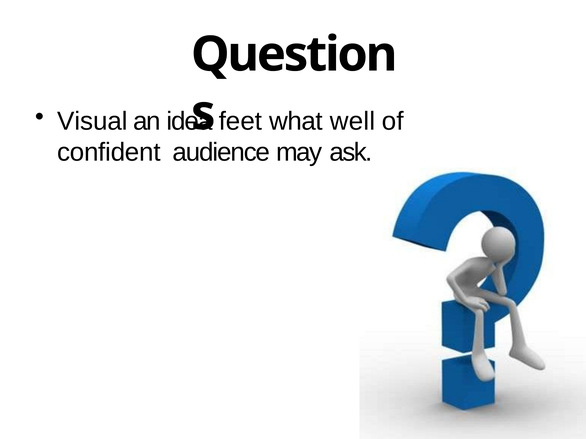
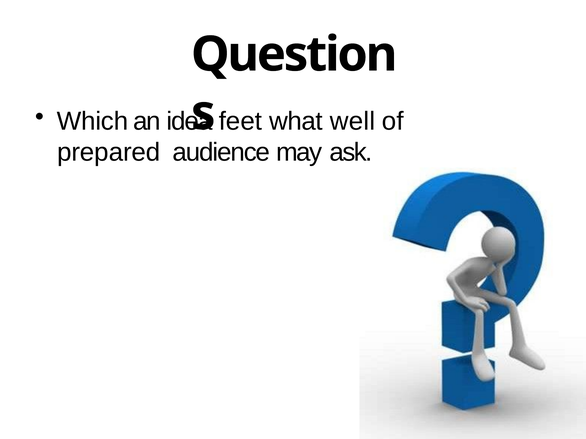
Visual: Visual -> Which
confident: confident -> prepared
